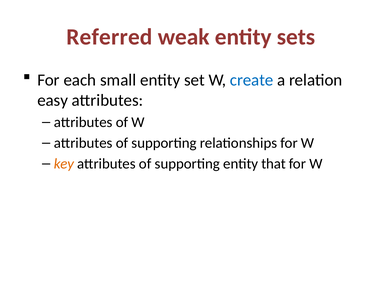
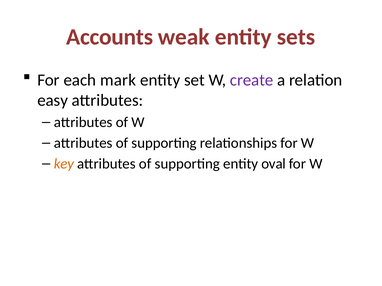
Referred: Referred -> Accounts
small: small -> mark
create colour: blue -> purple
that: that -> oval
